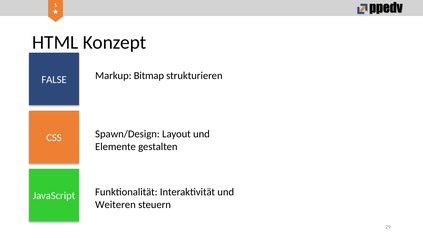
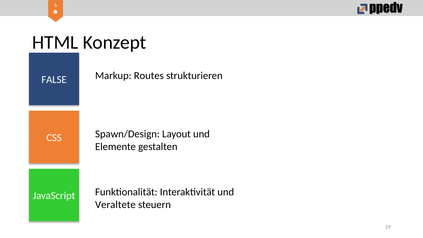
Bitmap: Bitmap -> Routes
Weiteren: Weiteren -> Veraltete
